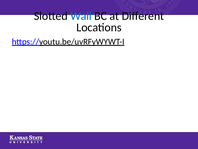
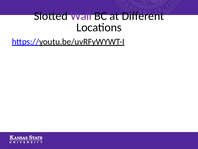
Wall colour: blue -> purple
